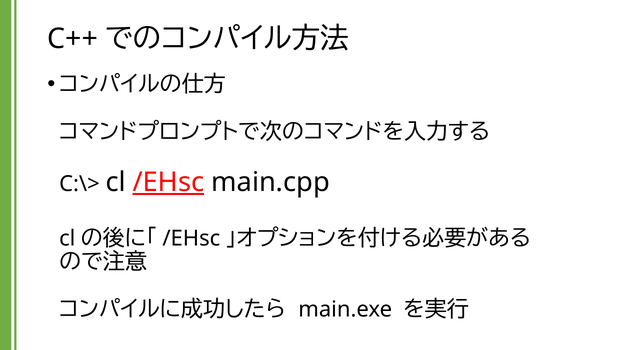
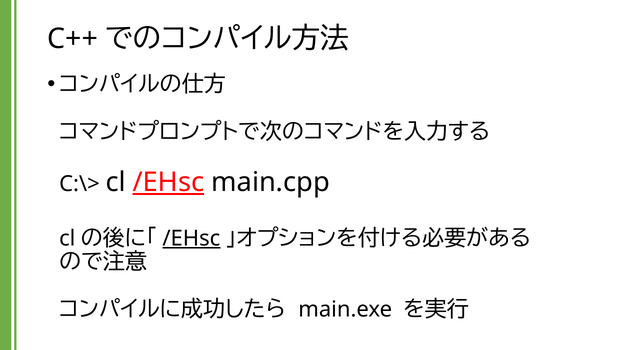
/EHsc at (191, 239) underline: none -> present
